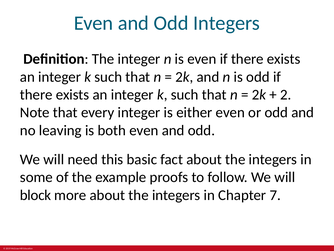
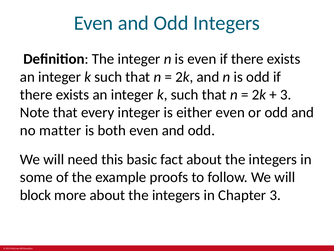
2 at (286, 95): 2 -> 3
leaving: leaving -> matter
Chapter 7: 7 -> 3
